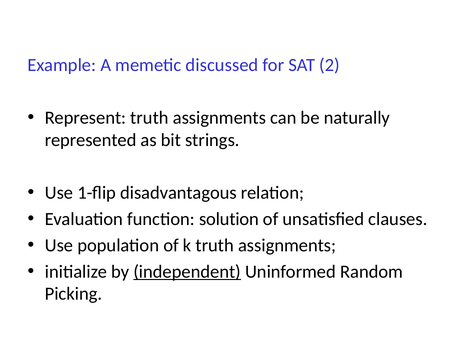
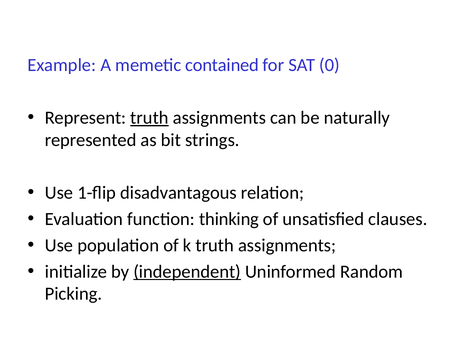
discussed: discussed -> contained
2: 2 -> 0
truth at (149, 118) underline: none -> present
solution: solution -> thinking
